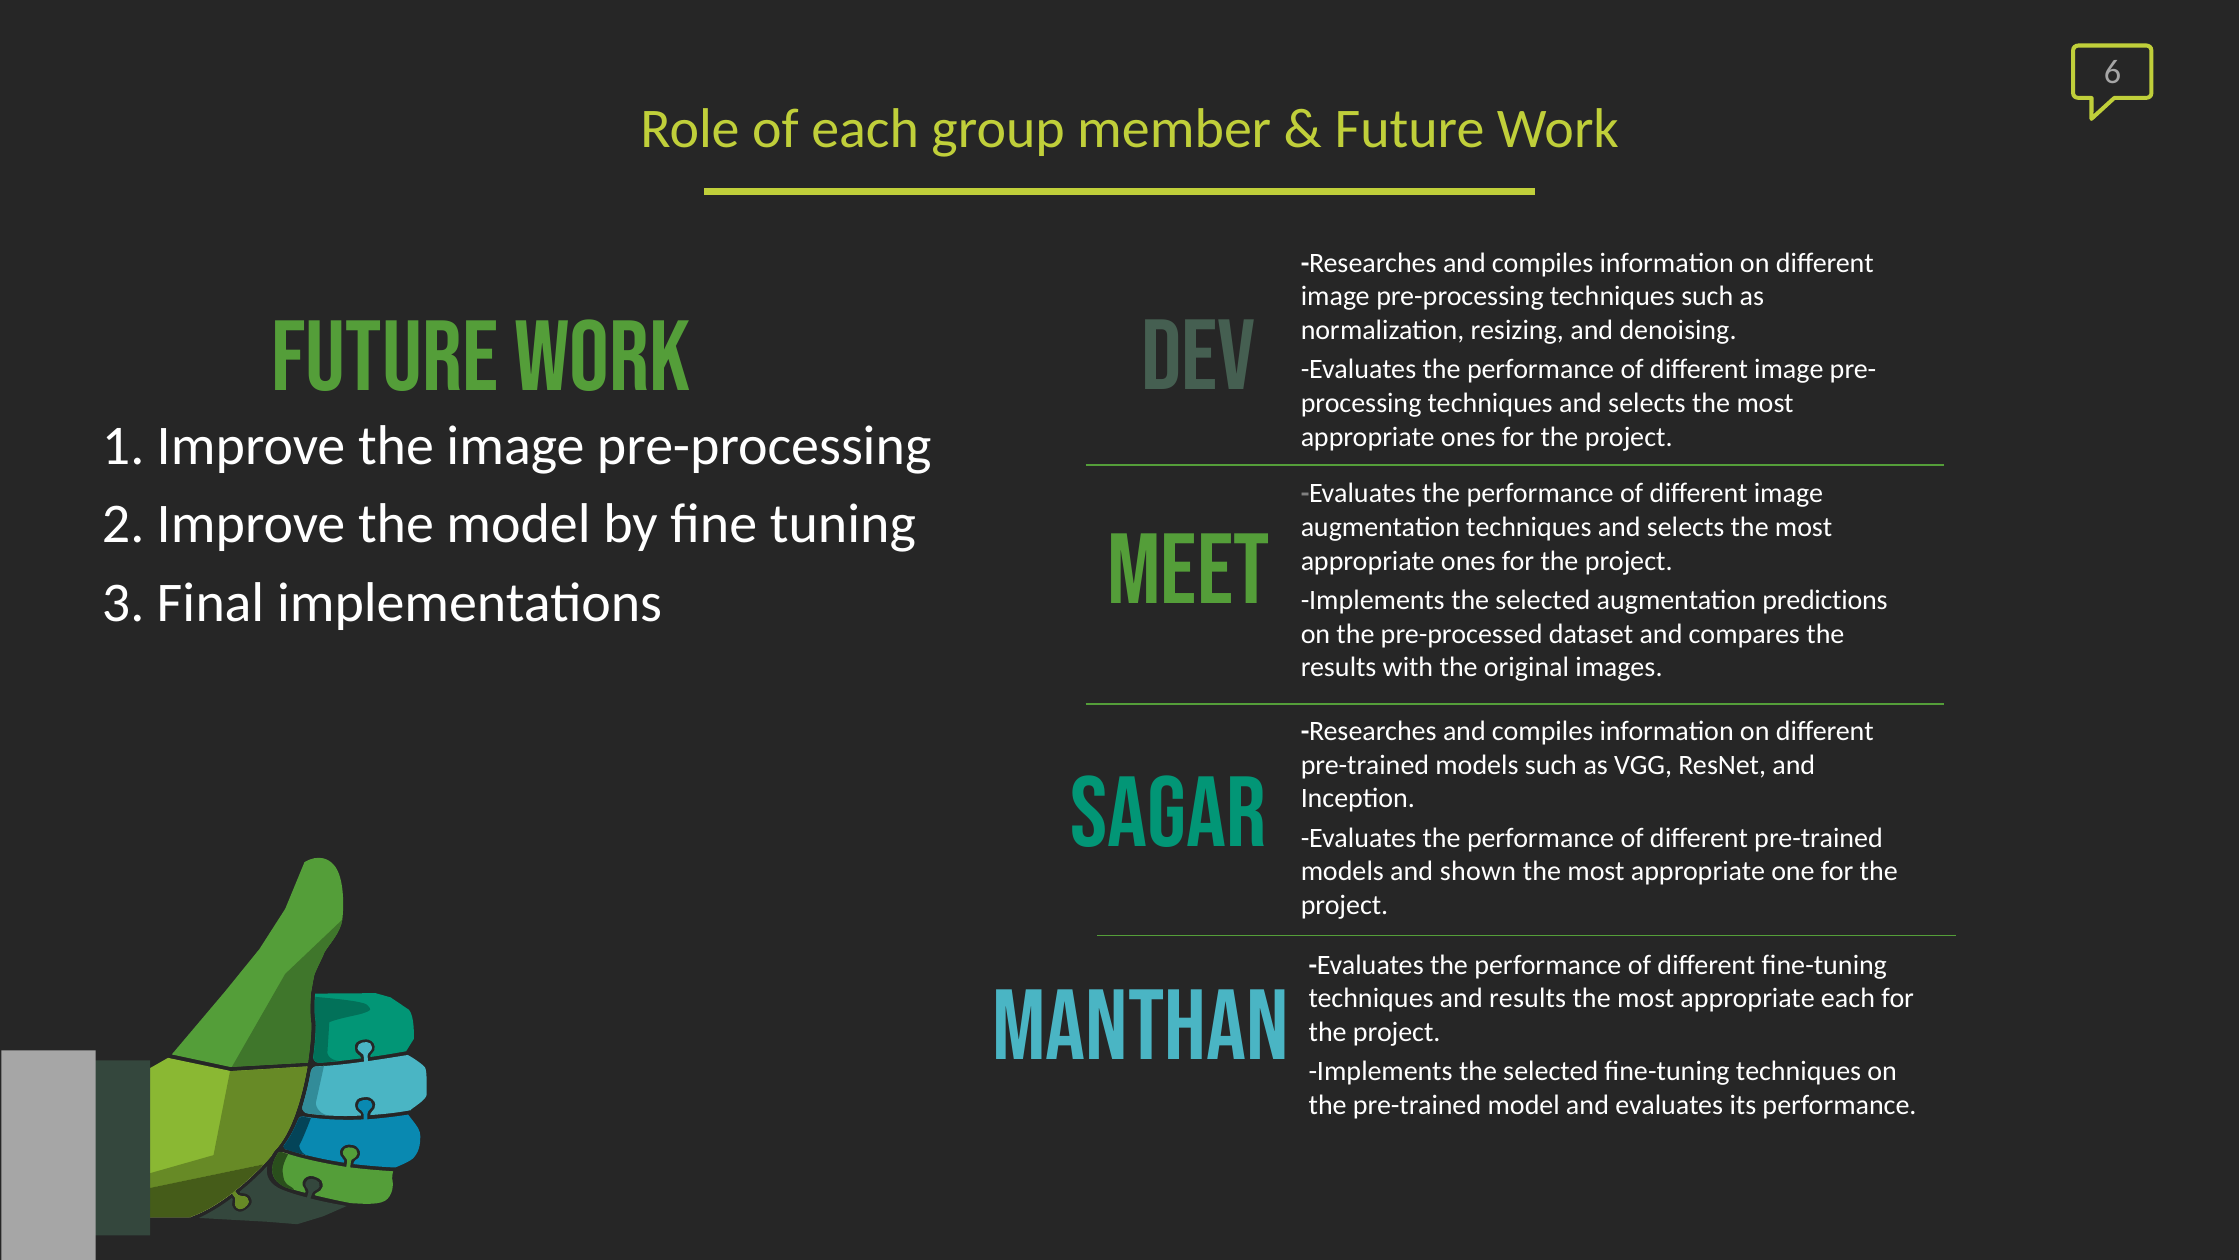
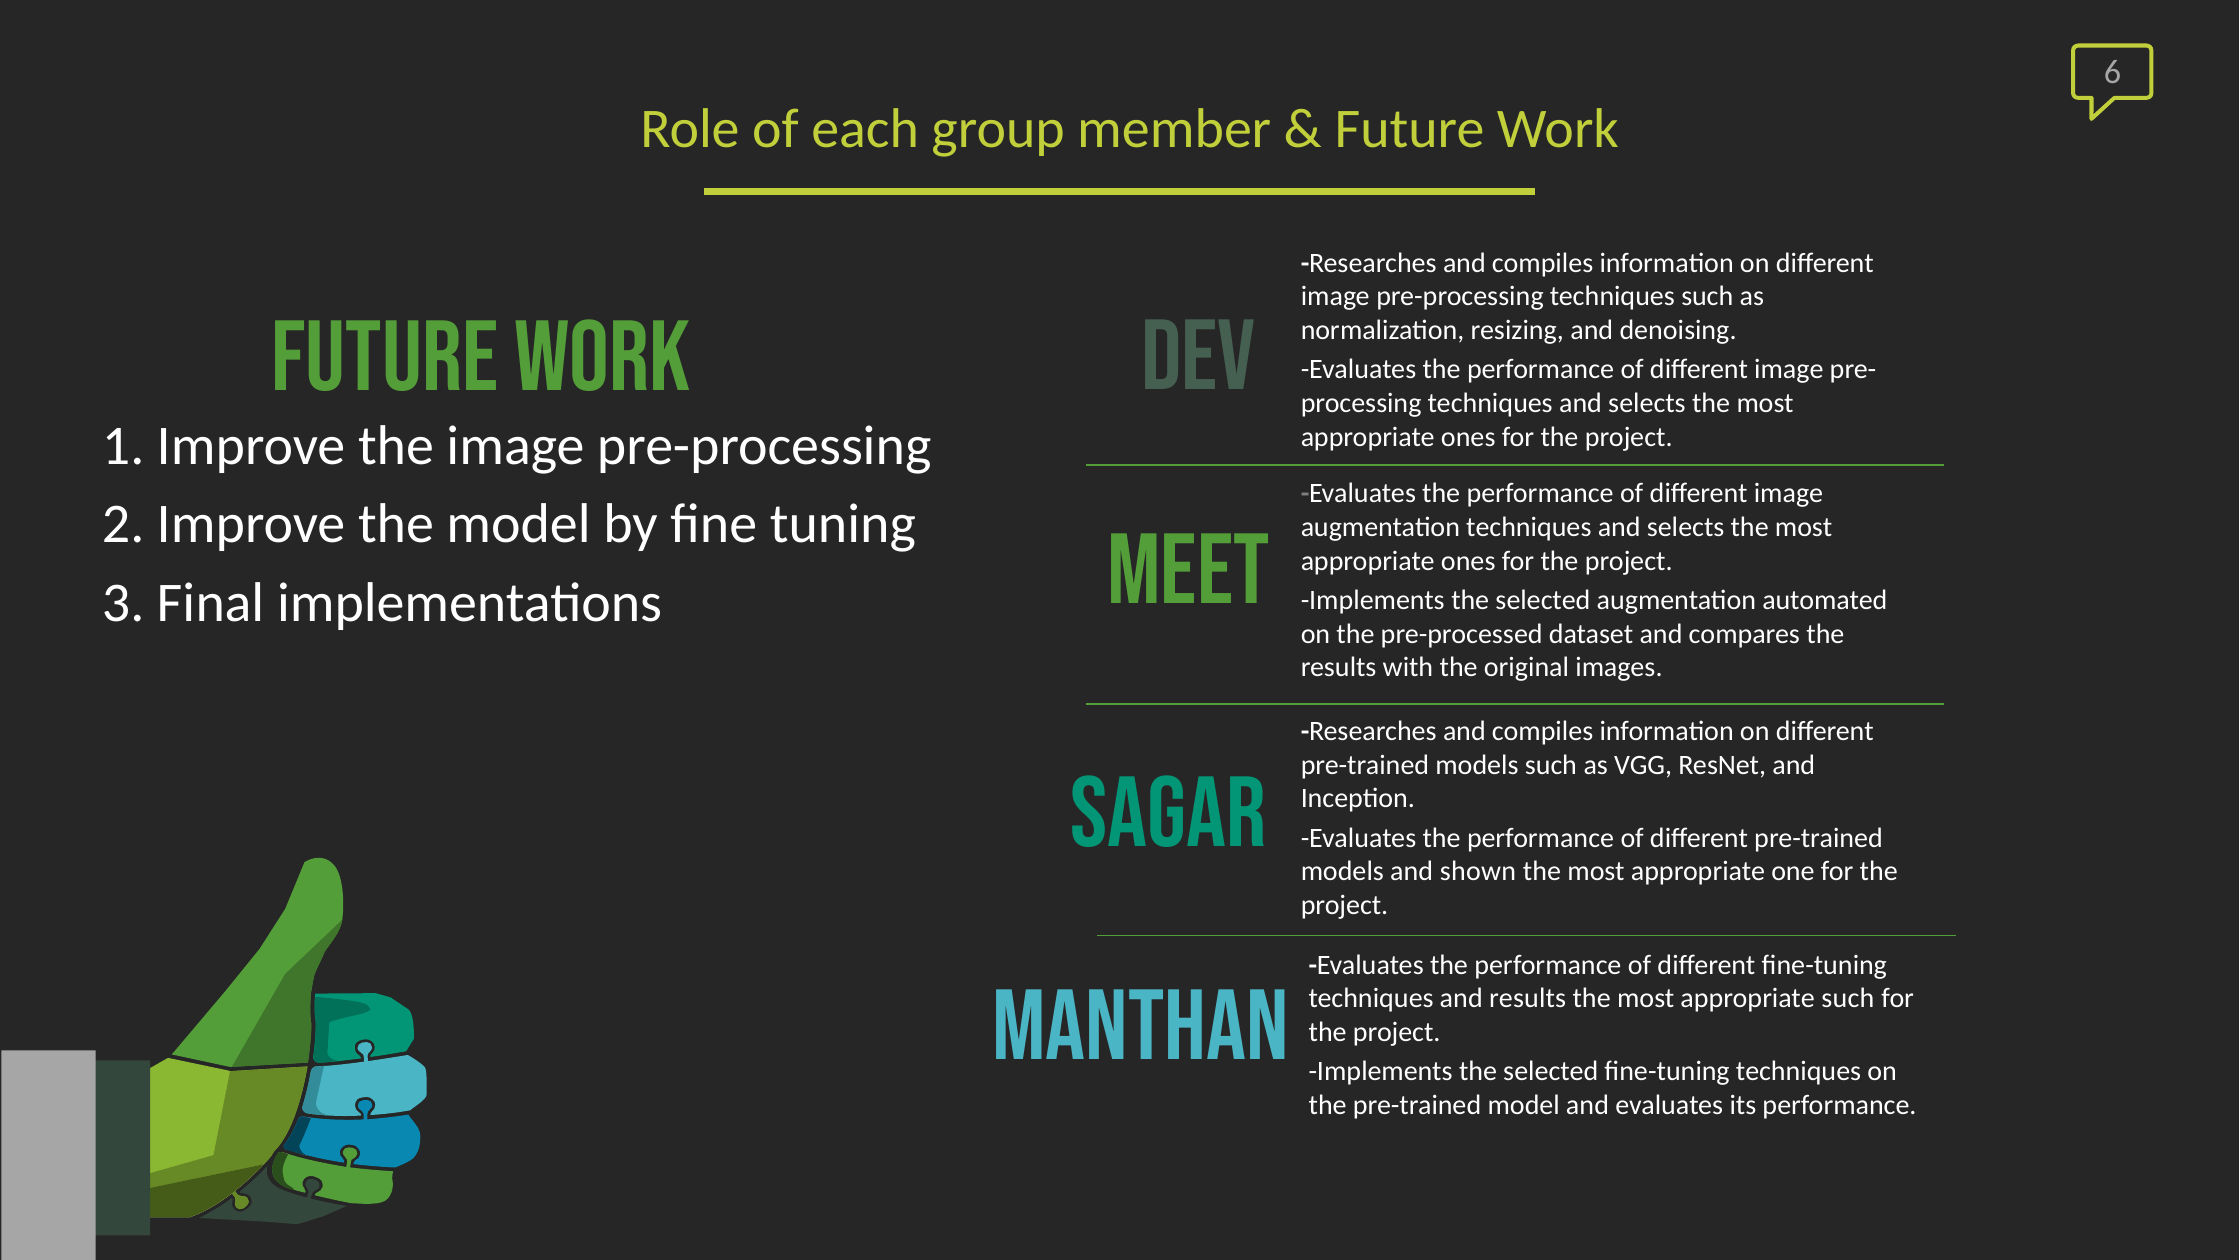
predictions: predictions -> automated
appropriate each: each -> such
